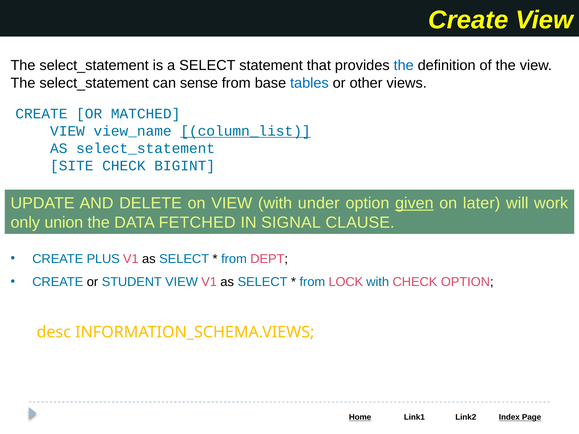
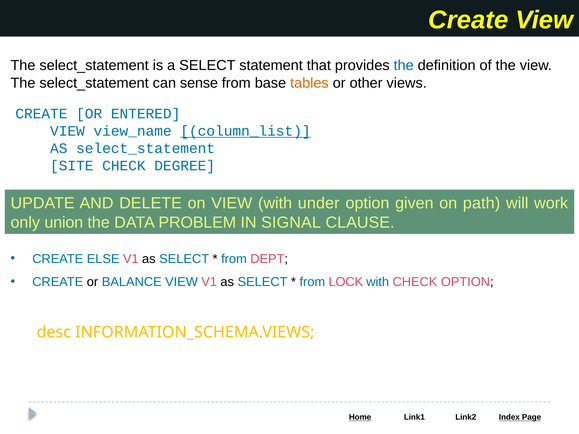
tables colour: blue -> orange
MATCHED: MATCHED -> ENTERED
BIGINT: BIGINT -> DEGREE
given underline: present -> none
later: later -> path
FETCHED: FETCHED -> PROBLEM
PLUS: PLUS -> ELSE
STUDENT: STUDENT -> BALANCE
